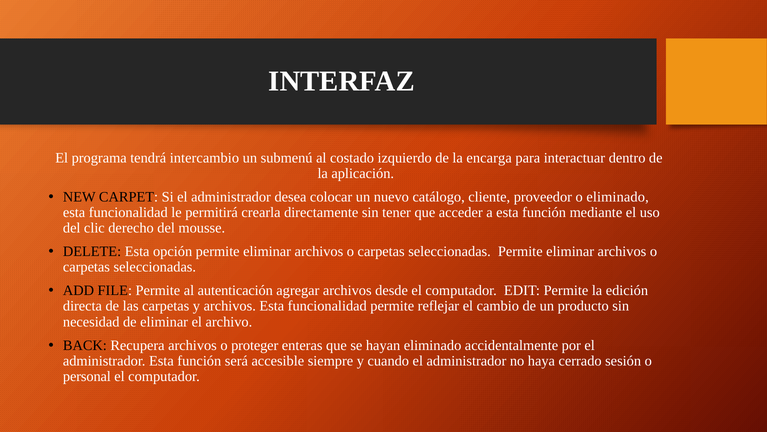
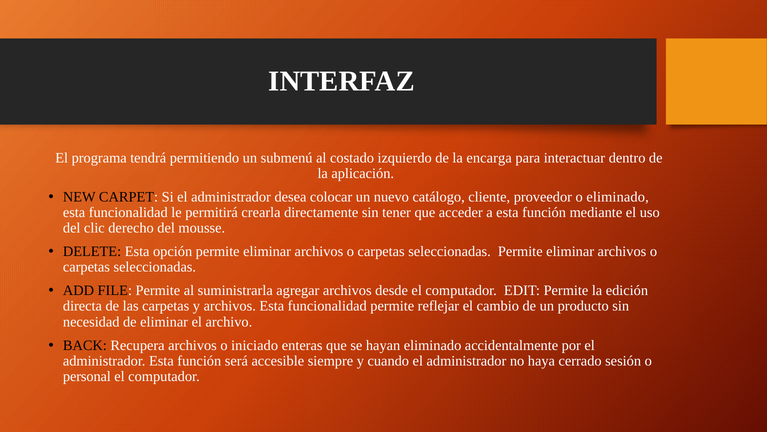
intercambio: intercambio -> permitiendo
autenticación: autenticación -> suministrarla
proteger: proteger -> iniciado
